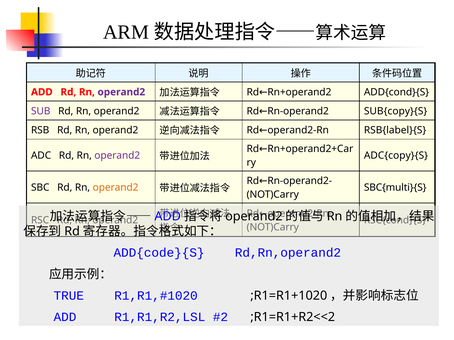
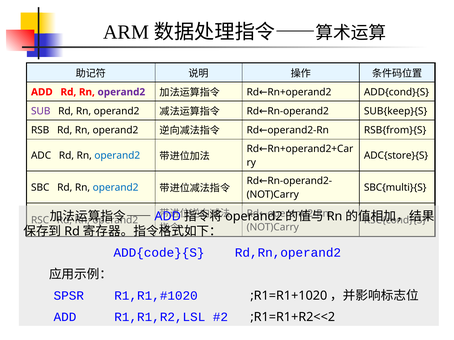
SUB{copy}{S: SUB{copy}{S -> SUB{keep}{S
RSB{label}{S: RSB{label}{S -> RSB{from}{S
operand2 at (117, 156) colour: purple -> blue
ADC{copy}{S: ADC{copy}{S -> ADC{store}{S
operand2 at (116, 188) colour: orange -> blue
TRUE: TRUE -> SPSR
